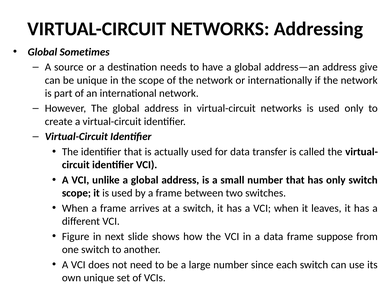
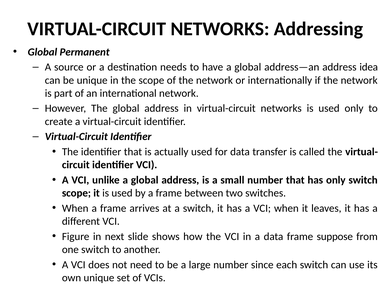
Sometimes: Sometimes -> Permanent
give: give -> idea
